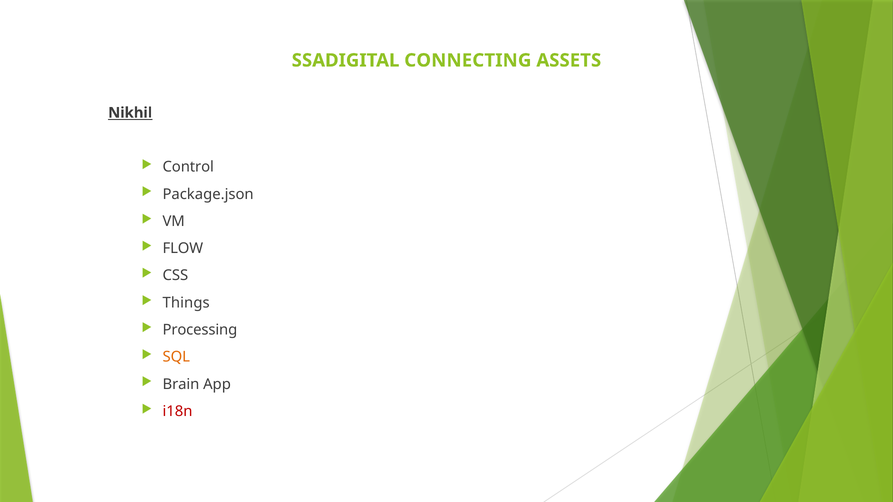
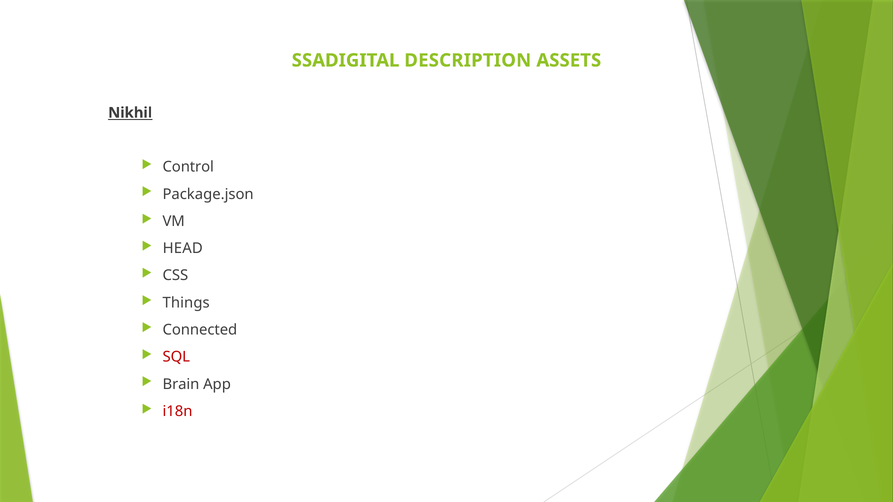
CONNECTING: CONNECTING -> DESCRIPTION
FLOW: FLOW -> HEAD
Processing: Processing -> Connected
SQL colour: orange -> red
